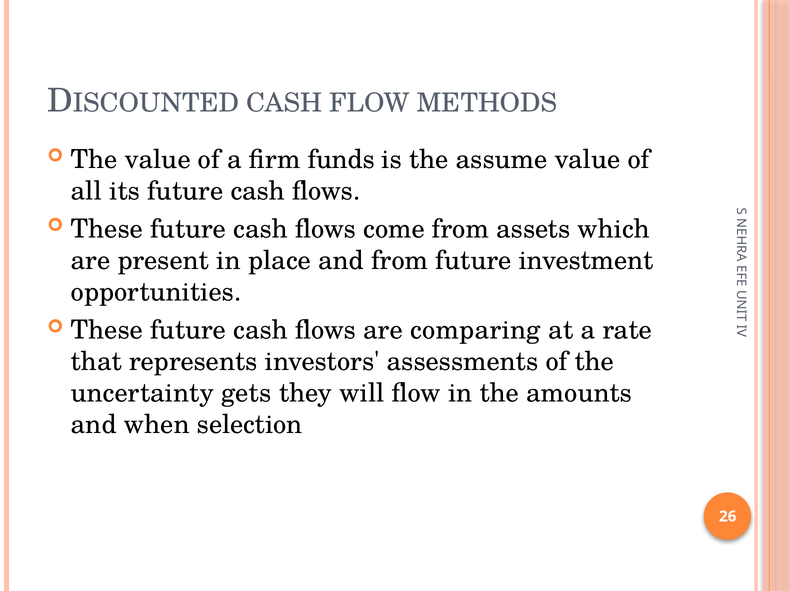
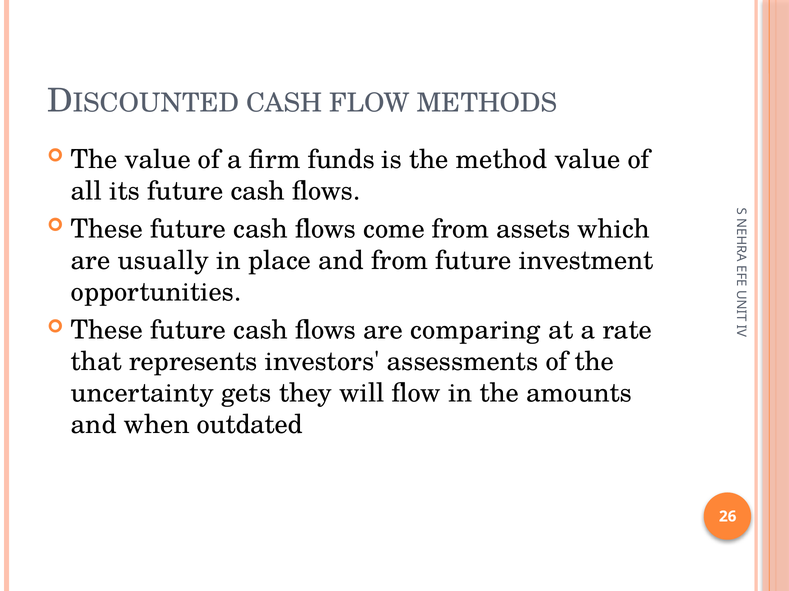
assume: assume -> method
present: present -> usually
selection: selection -> outdated
